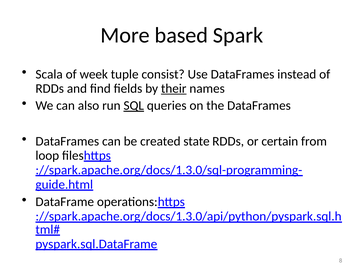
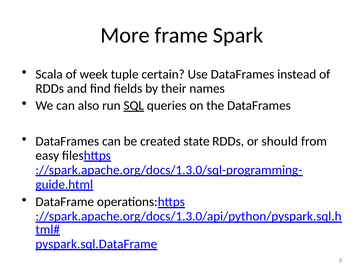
based: based -> frame
consist: consist -> certain
their underline: present -> none
certain: certain -> should
loop: loop -> easy
